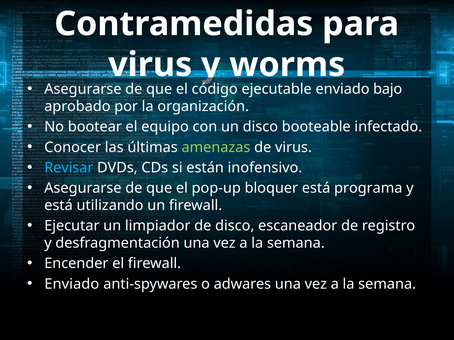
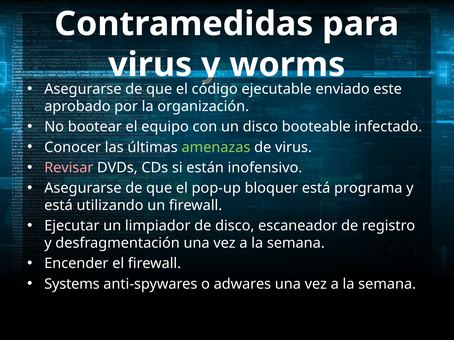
bajo: bajo -> este
Revisar colour: light blue -> pink
Enviado at (72, 284): Enviado -> Systems
